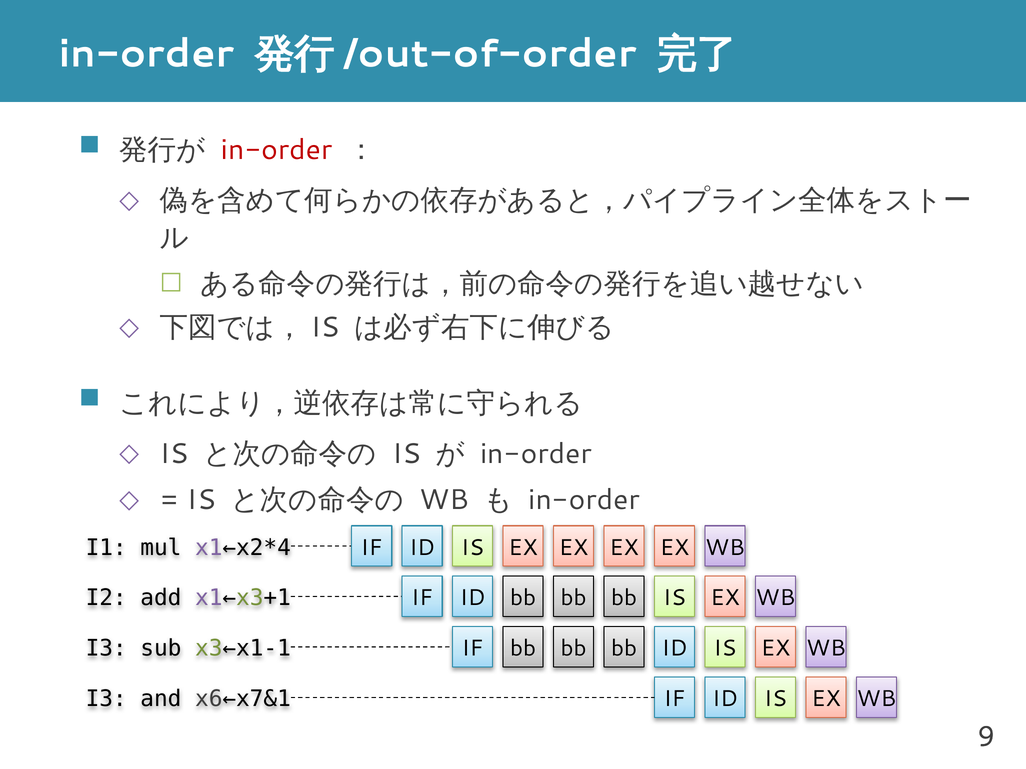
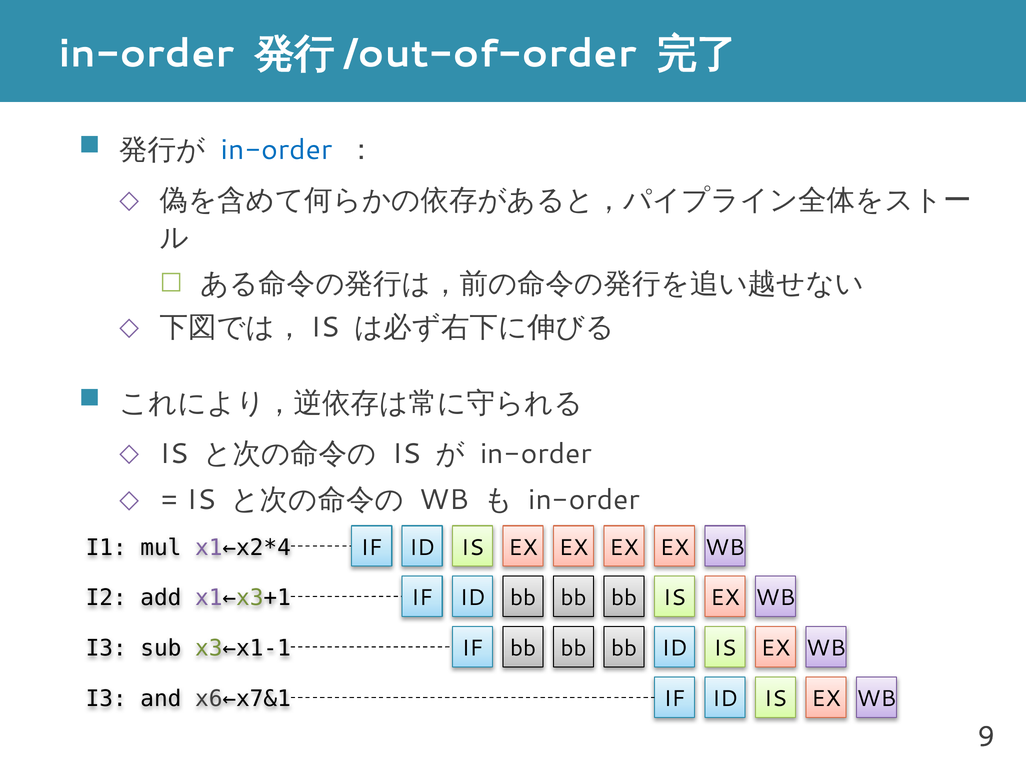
in-order at (277, 150) colour: red -> blue
